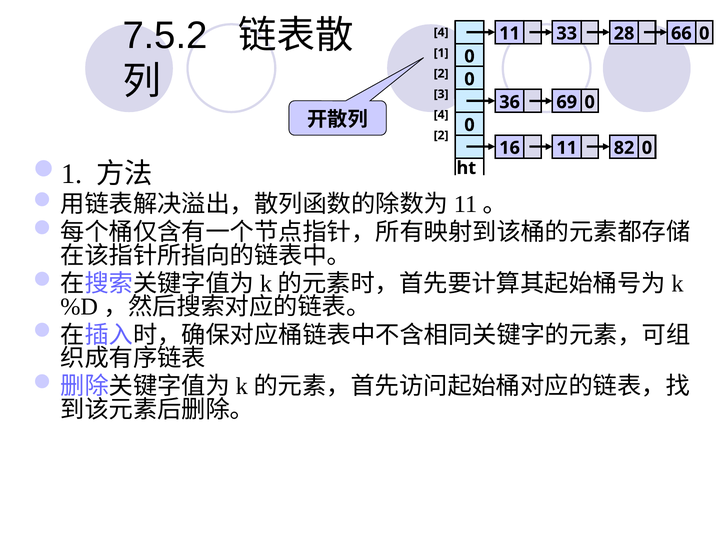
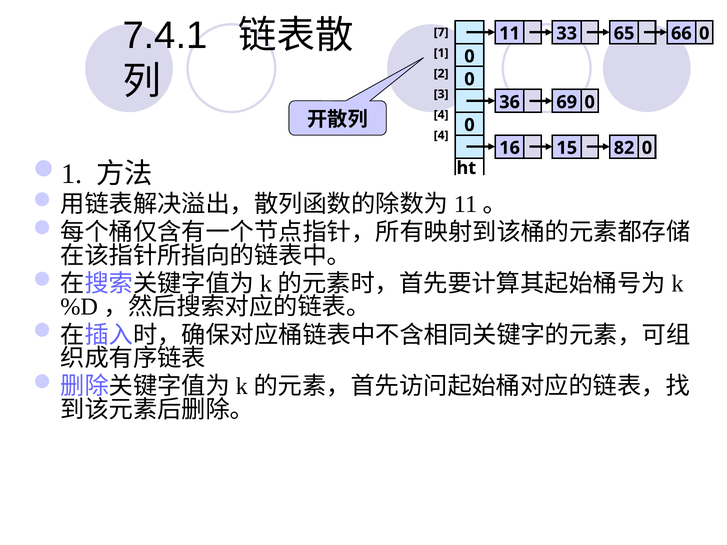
7.5.2: 7.5.2 -> 7.4.1
4 at (441, 32): 4 -> 7
28: 28 -> 65
2 at (441, 135): 2 -> 4
16 11: 11 -> 15
